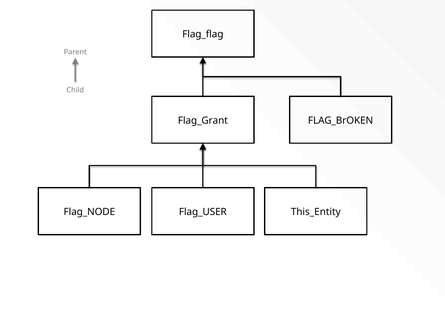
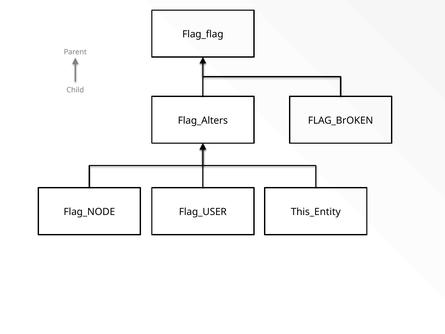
Flag_Grant: Flag_Grant -> Flag_Alters
